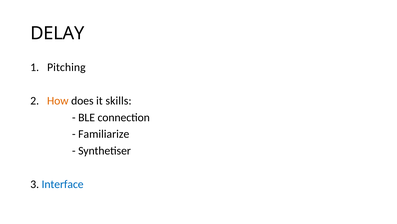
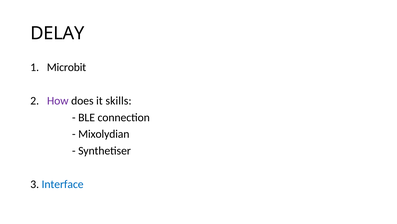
Pitching: Pitching -> Microbit
How colour: orange -> purple
Familiarize: Familiarize -> Mixolydian
